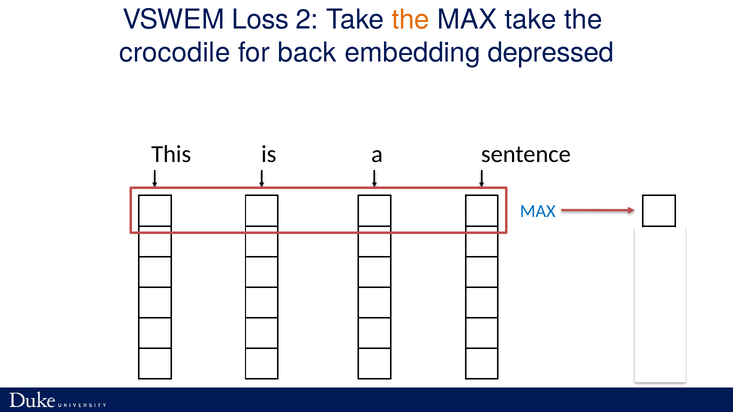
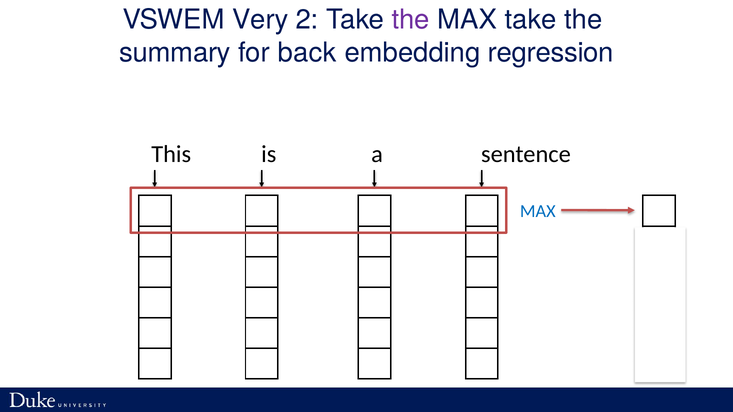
Loss: Loss -> Very
the at (411, 20) colour: orange -> purple
crocodile: crocodile -> summary
depressed: depressed -> regression
